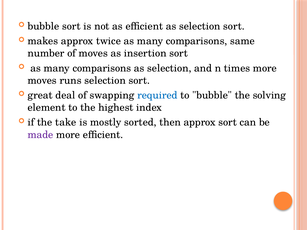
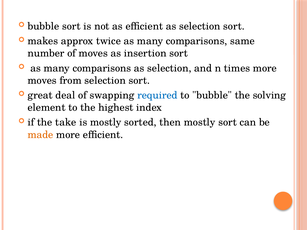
runs: runs -> from
then approx: approx -> mostly
made colour: purple -> orange
